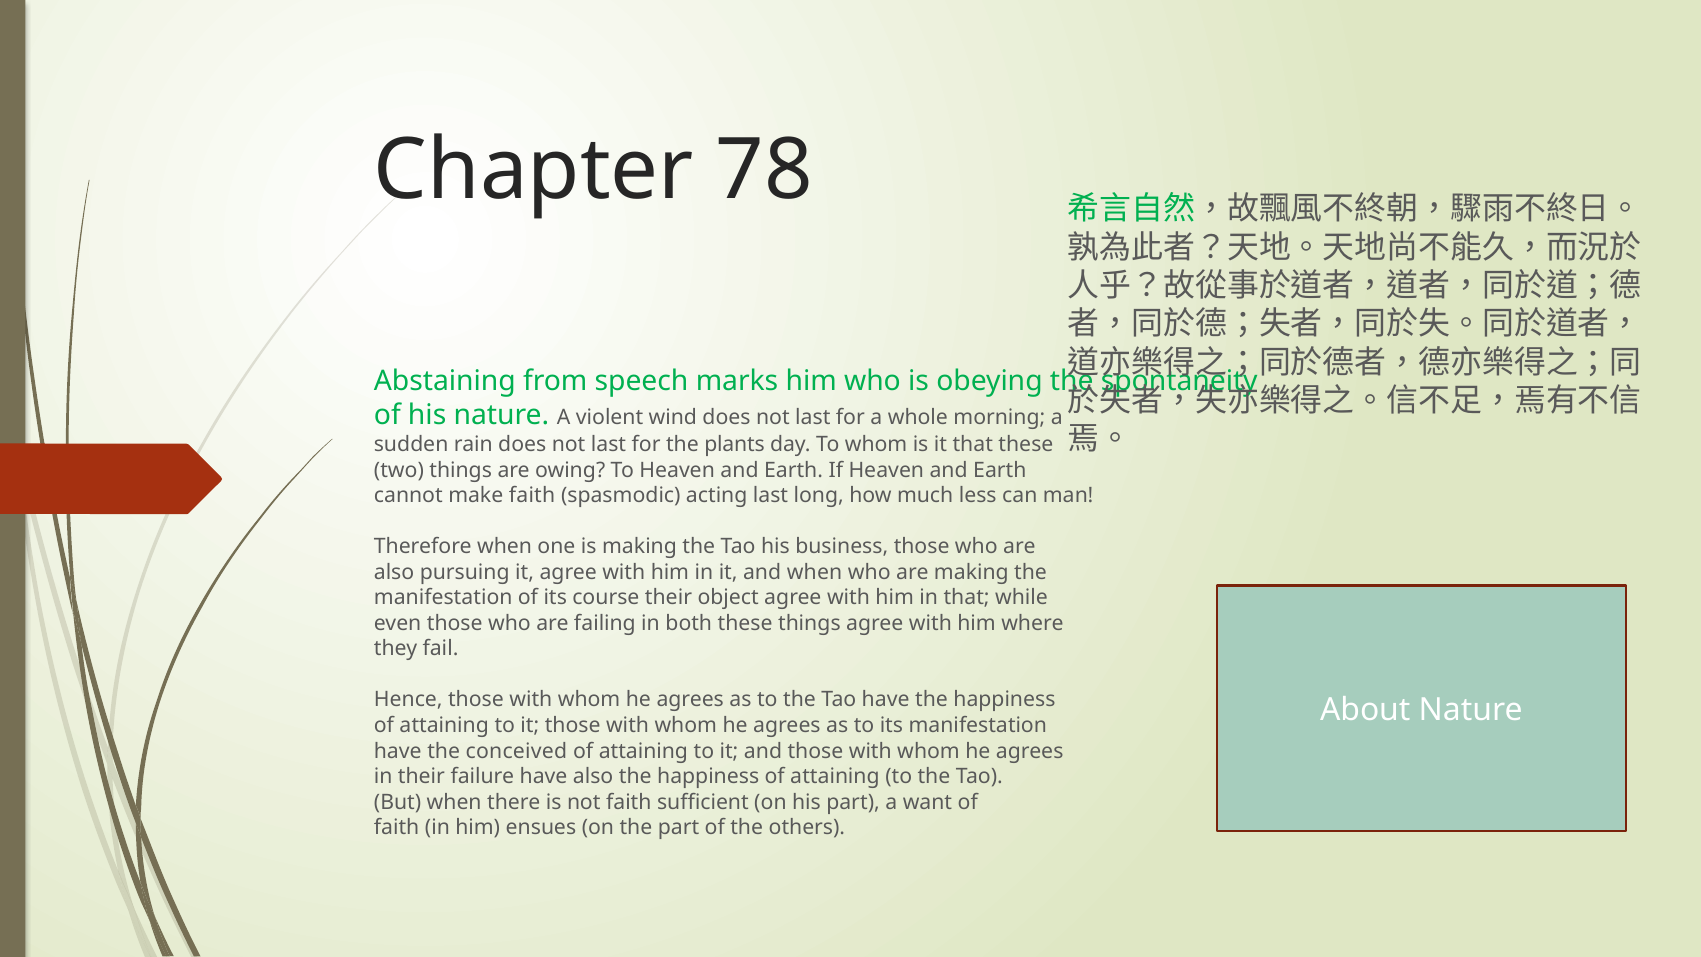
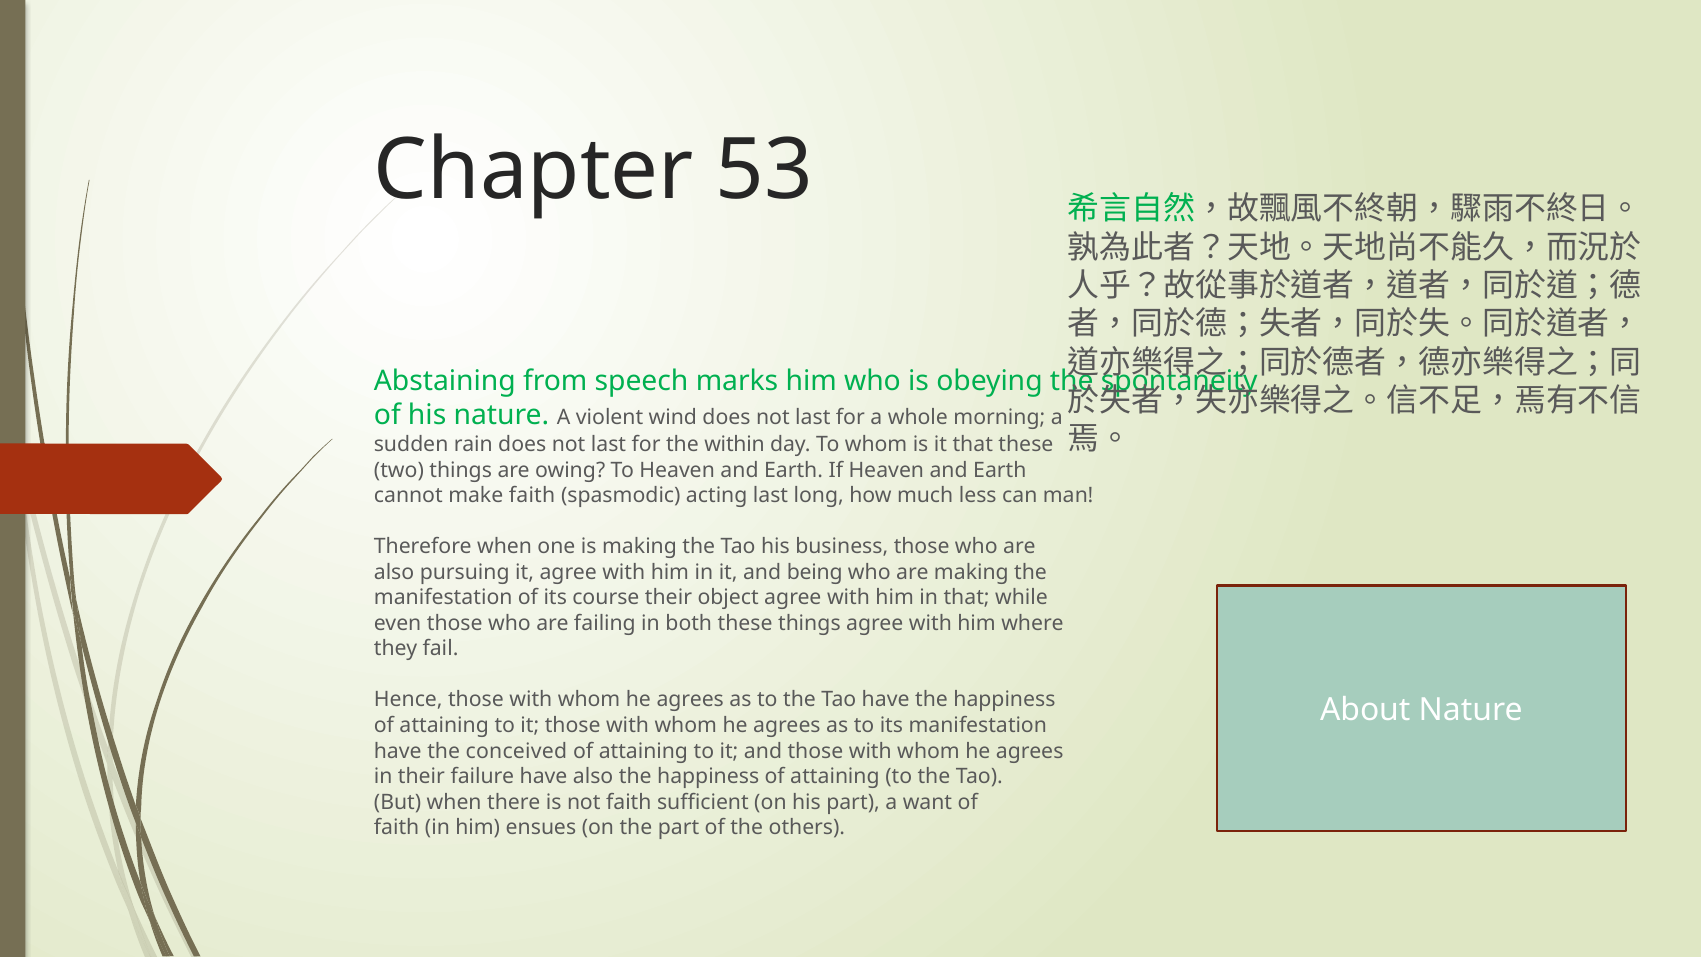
78: 78 -> 53
plants: plants -> within
and when: when -> being
